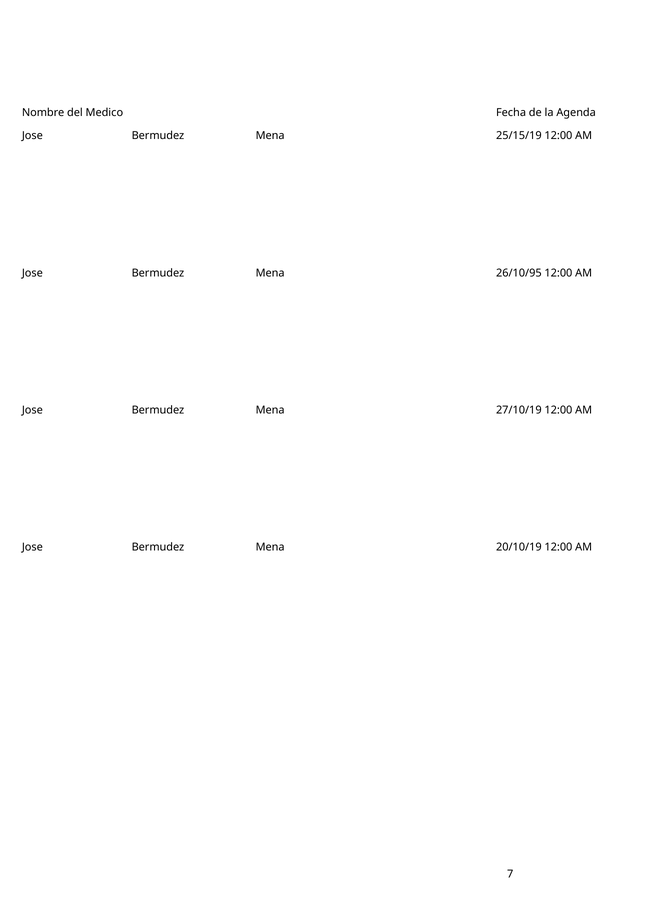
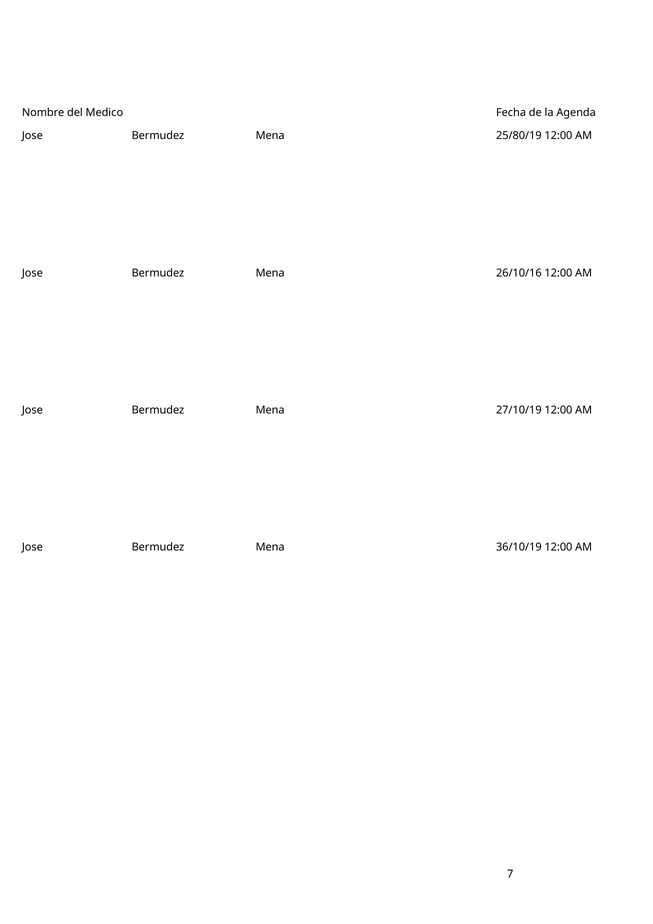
25/15/19: 25/15/19 -> 25/80/19
26/10/95: 26/10/95 -> 26/10/16
20/10/19: 20/10/19 -> 36/10/19
